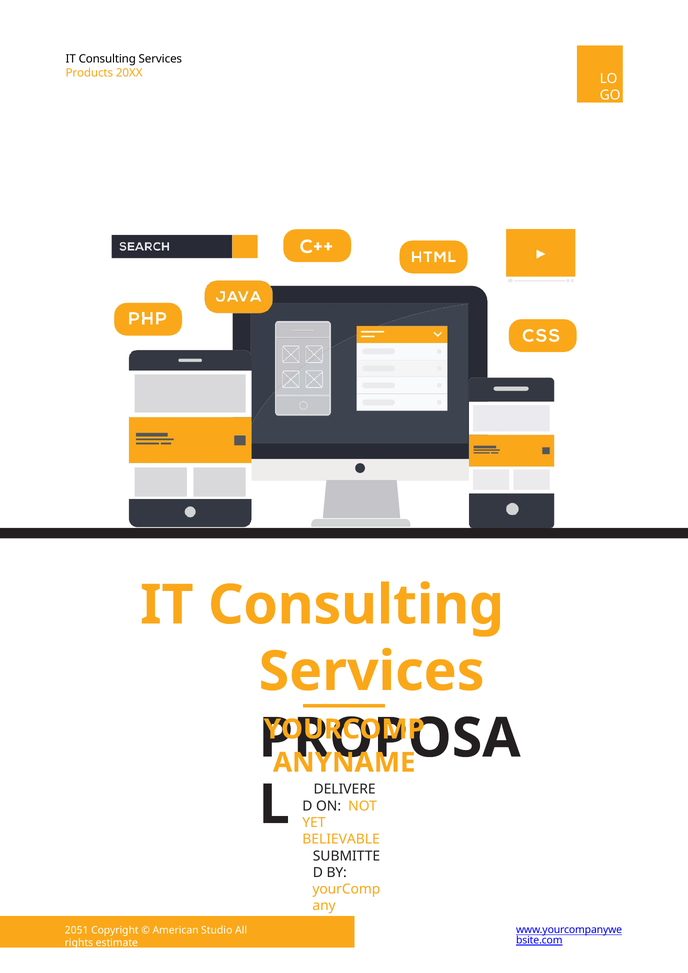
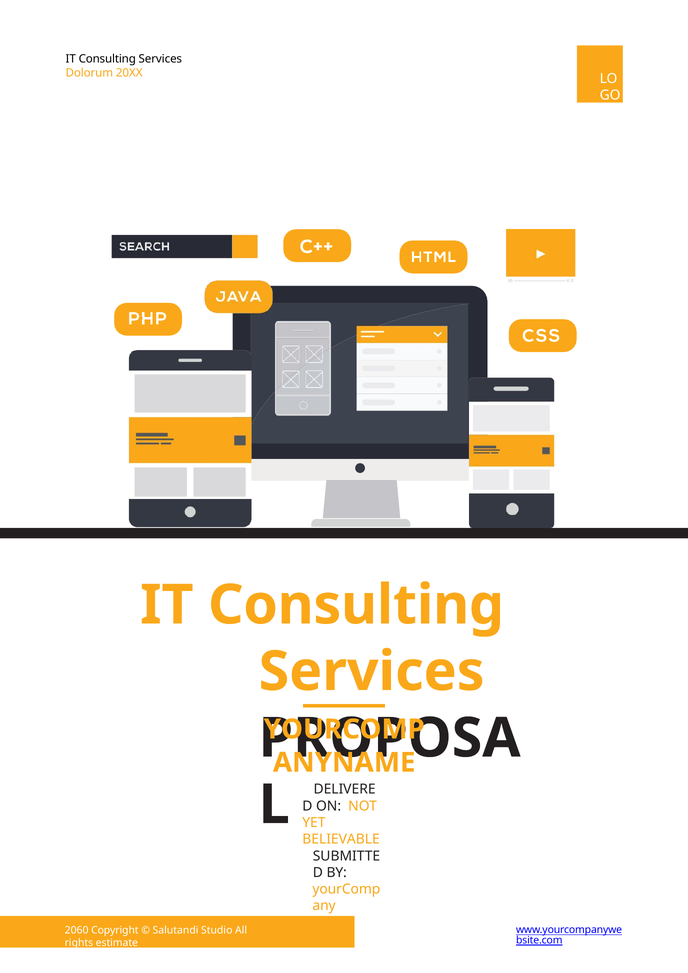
Products: Products -> Dolorum
2051: 2051 -> 2060
American: American -> Salutandi
